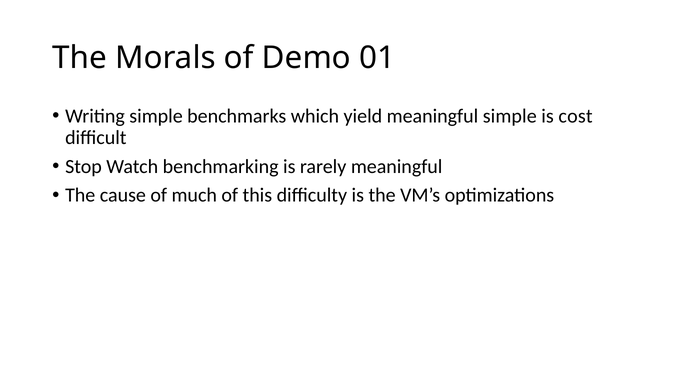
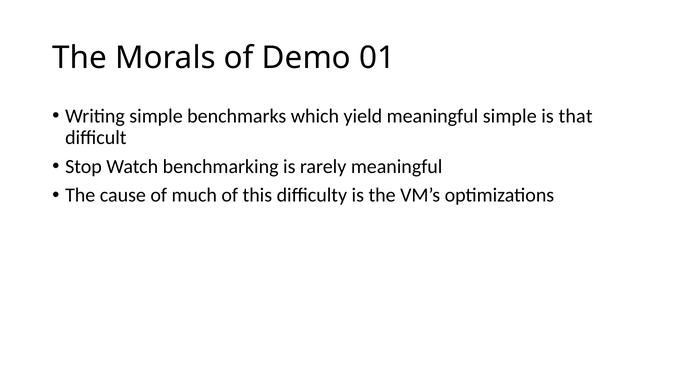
cost: cost -> that
